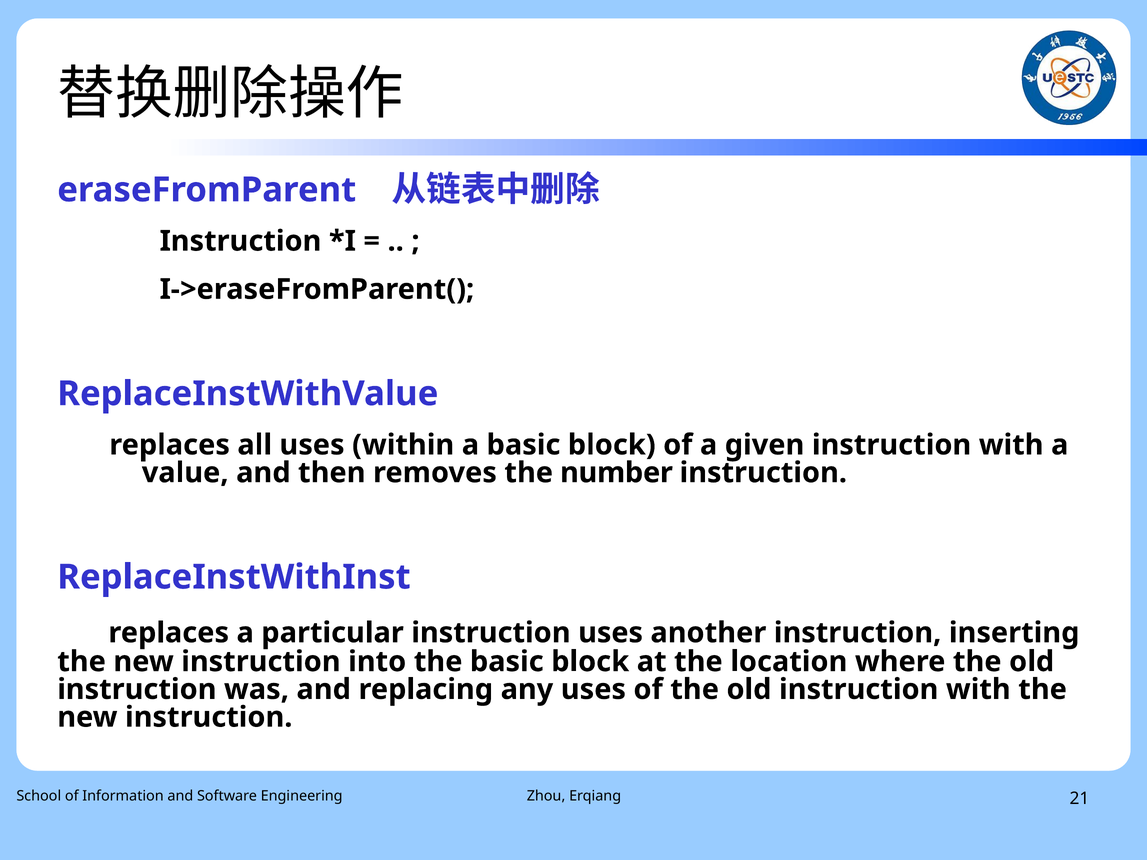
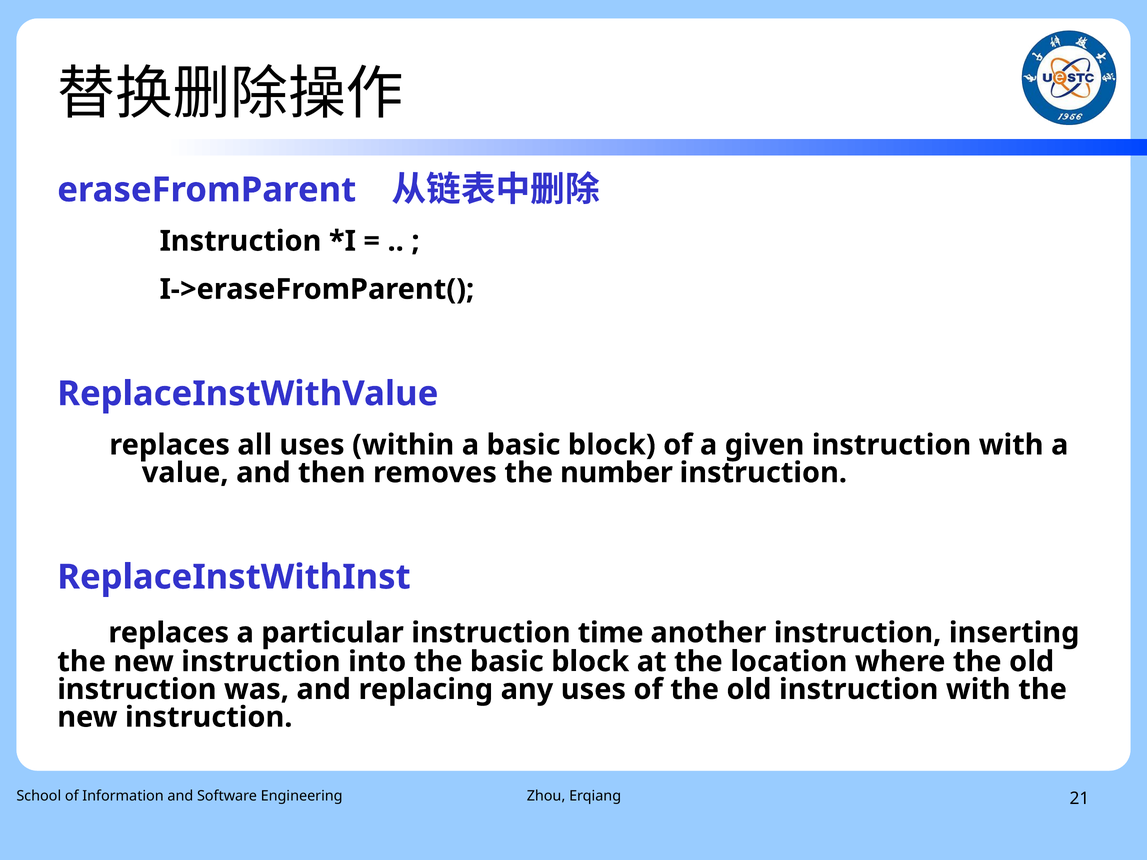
instruction uses: uses -> time
